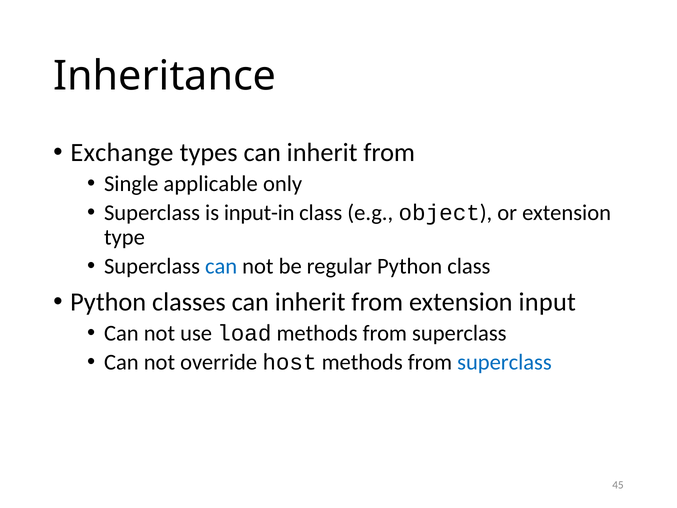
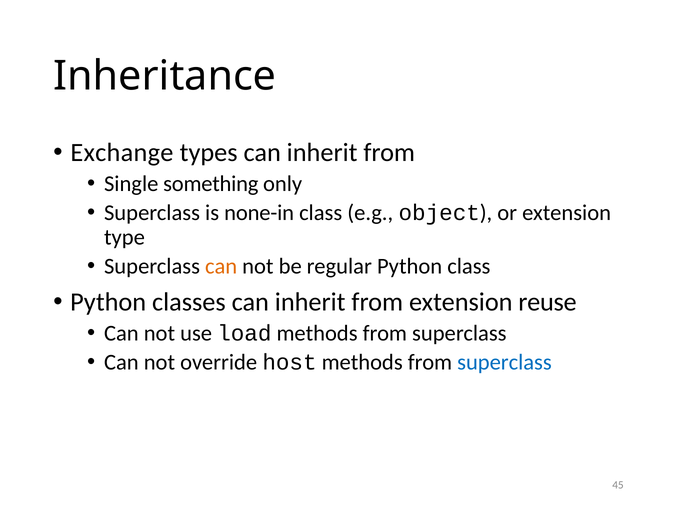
applicable: applicable -> something
input-in: input-in -> none-in
can at (221, 266) colour: blue -> orange
input: input -> reuse
